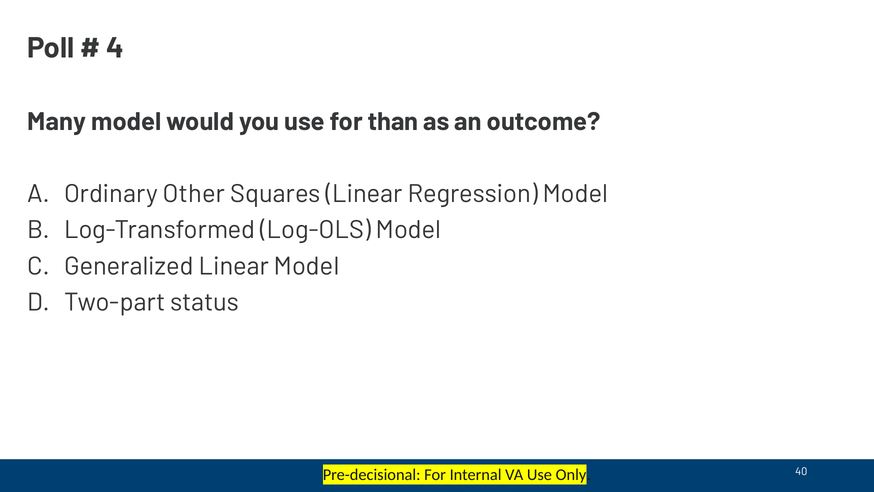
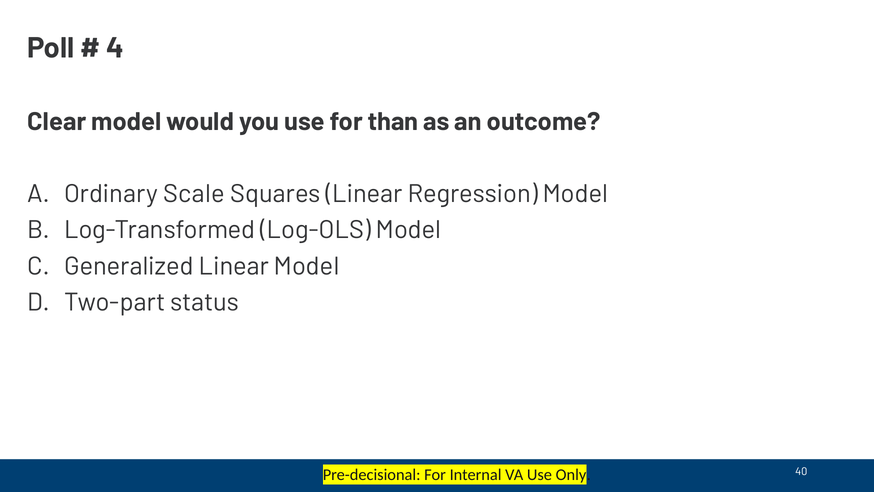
Many: Many -> Clear
Other: Other -> Scale
